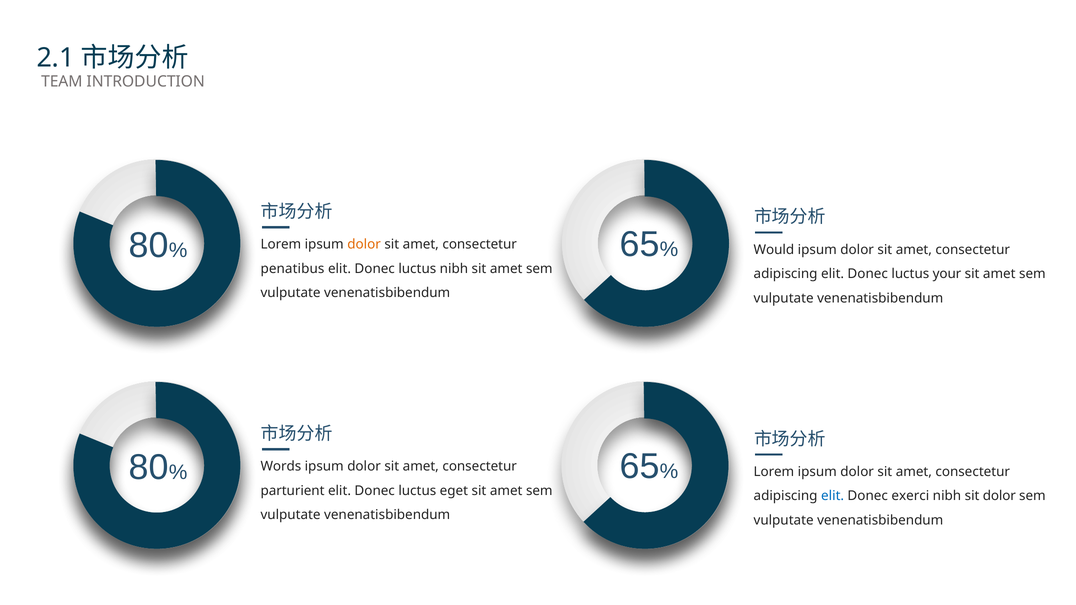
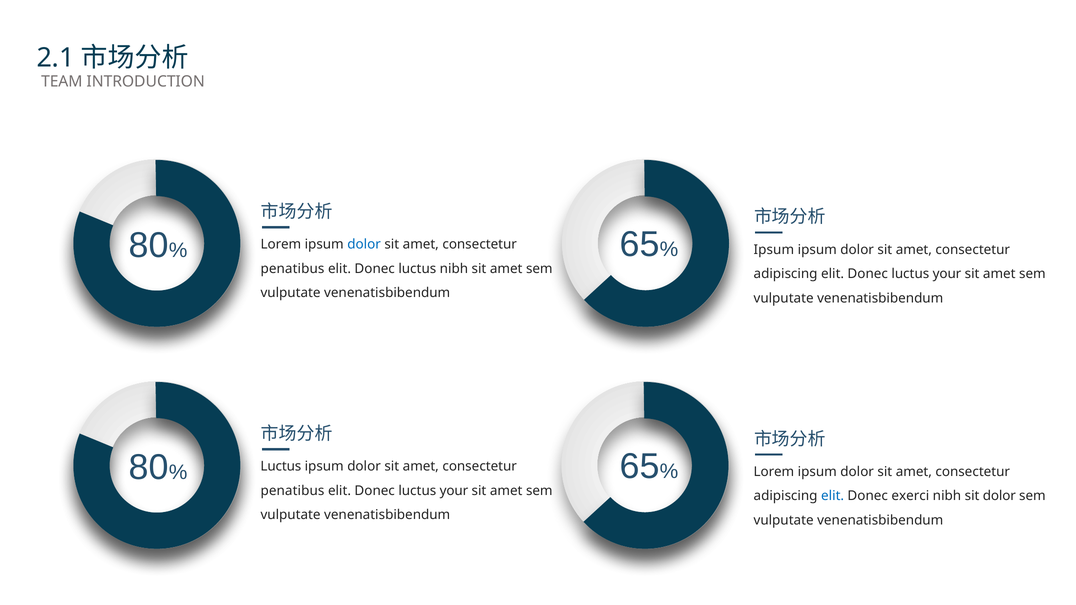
dolor at (364, 245) colour: orange -> blue
Would at (774, 250): Would -> Ipsum
Words at (281, 467): Words -> Luctus
parturient at (293, 491): parturient -> penatibus
eget at (454, 491): eget -> your
